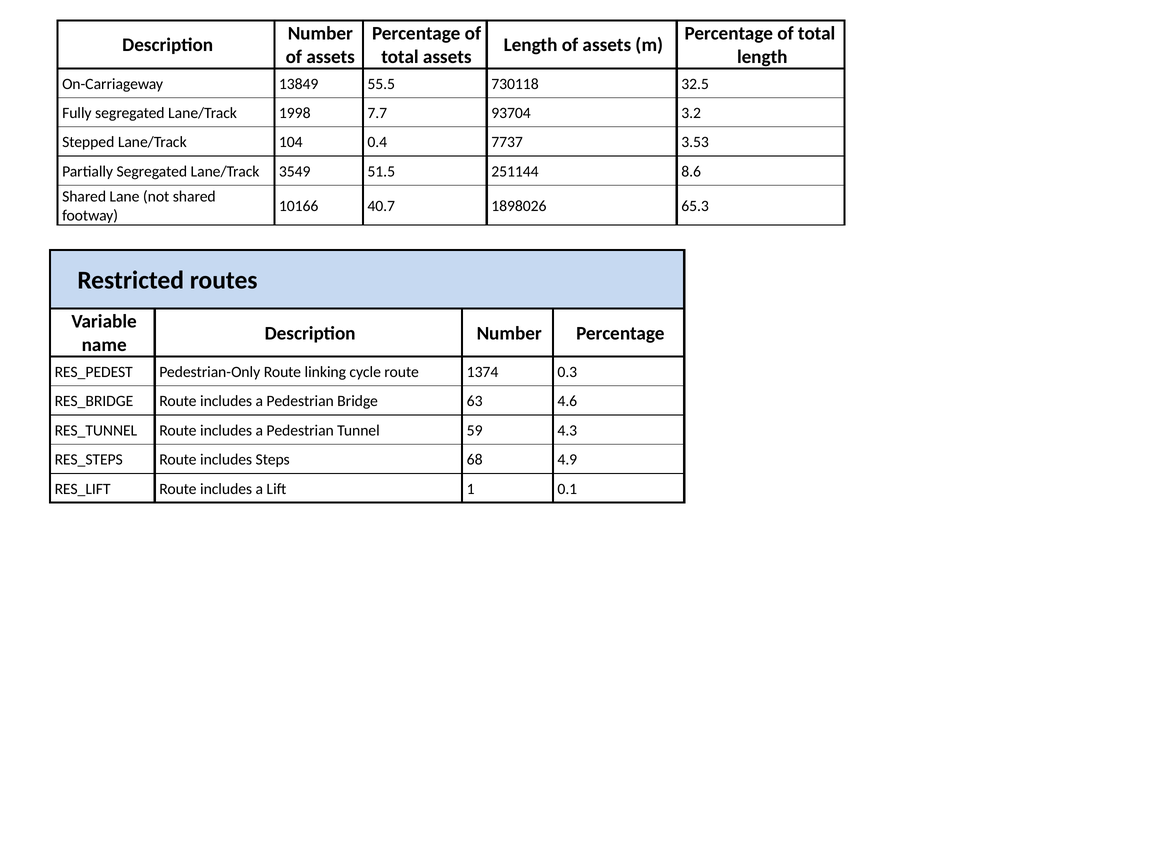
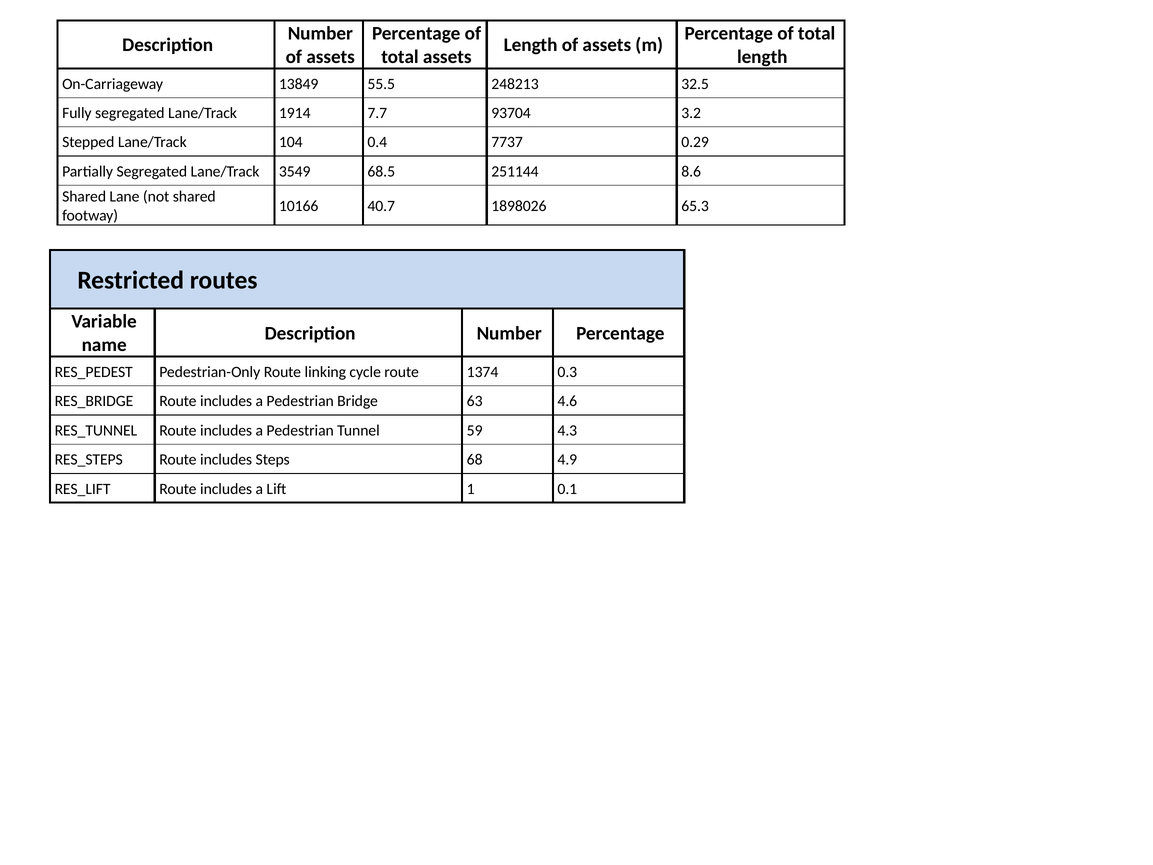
730118: 730118 -> 248213
1998: 1998 -> 1914
3.53: 3.53 -> 0.29
51.5: 51.5 -> 68.5
